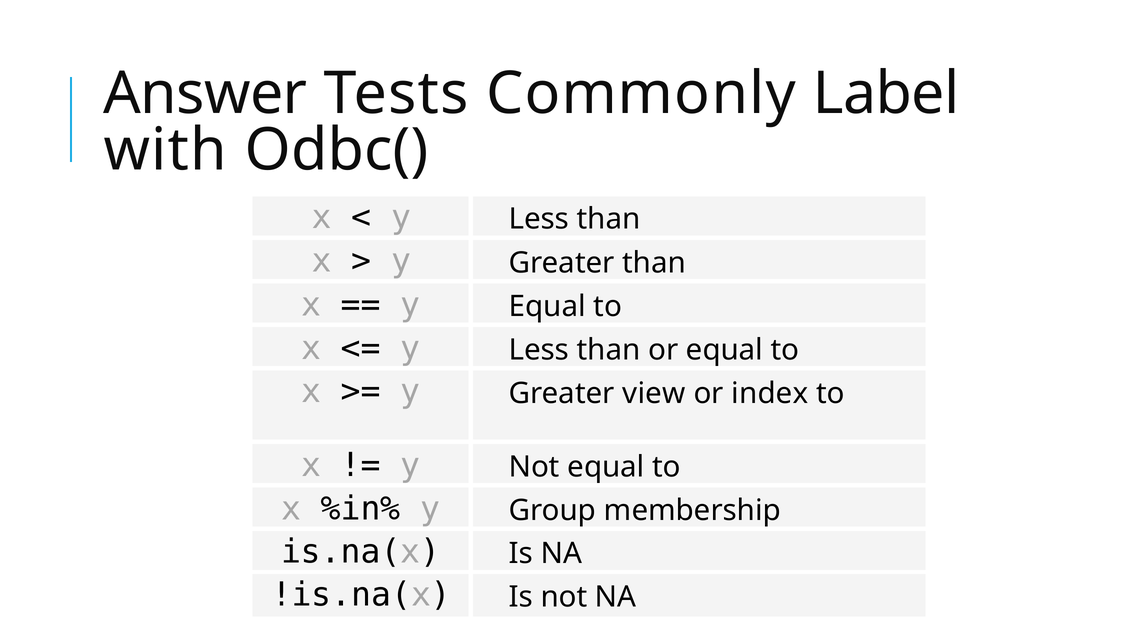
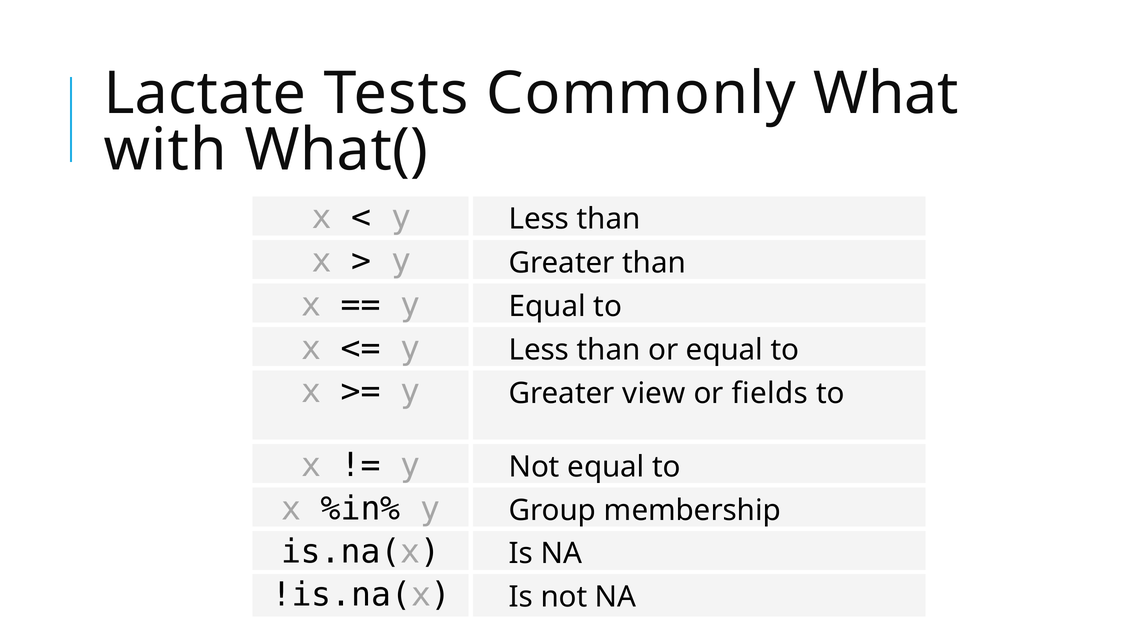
Answer: Answer -> Lactate
Label: Label -> What
Odbc(: Odbc( -> What(
index: index -> fields
